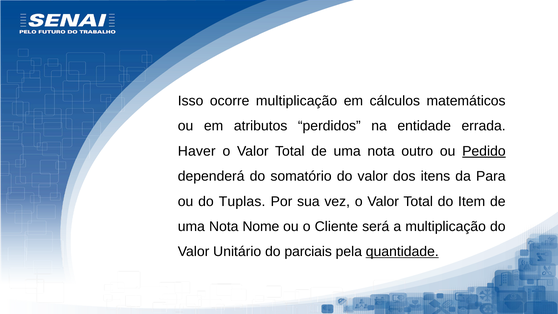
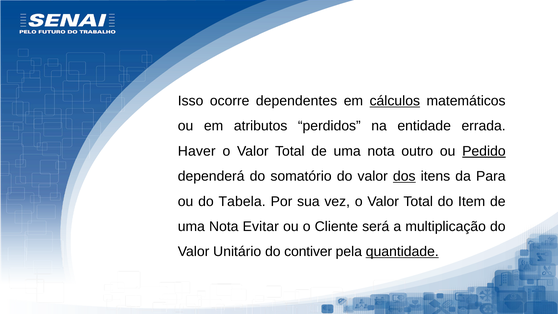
ocorre multiplicação: multiplicação -> dependentes
cálculos underline: none -> present
dos underline: none -> present
Tuplas: Tuplas -> Tabela
Nome: Nome -> Evitar
parciais: parciais -> contiver
